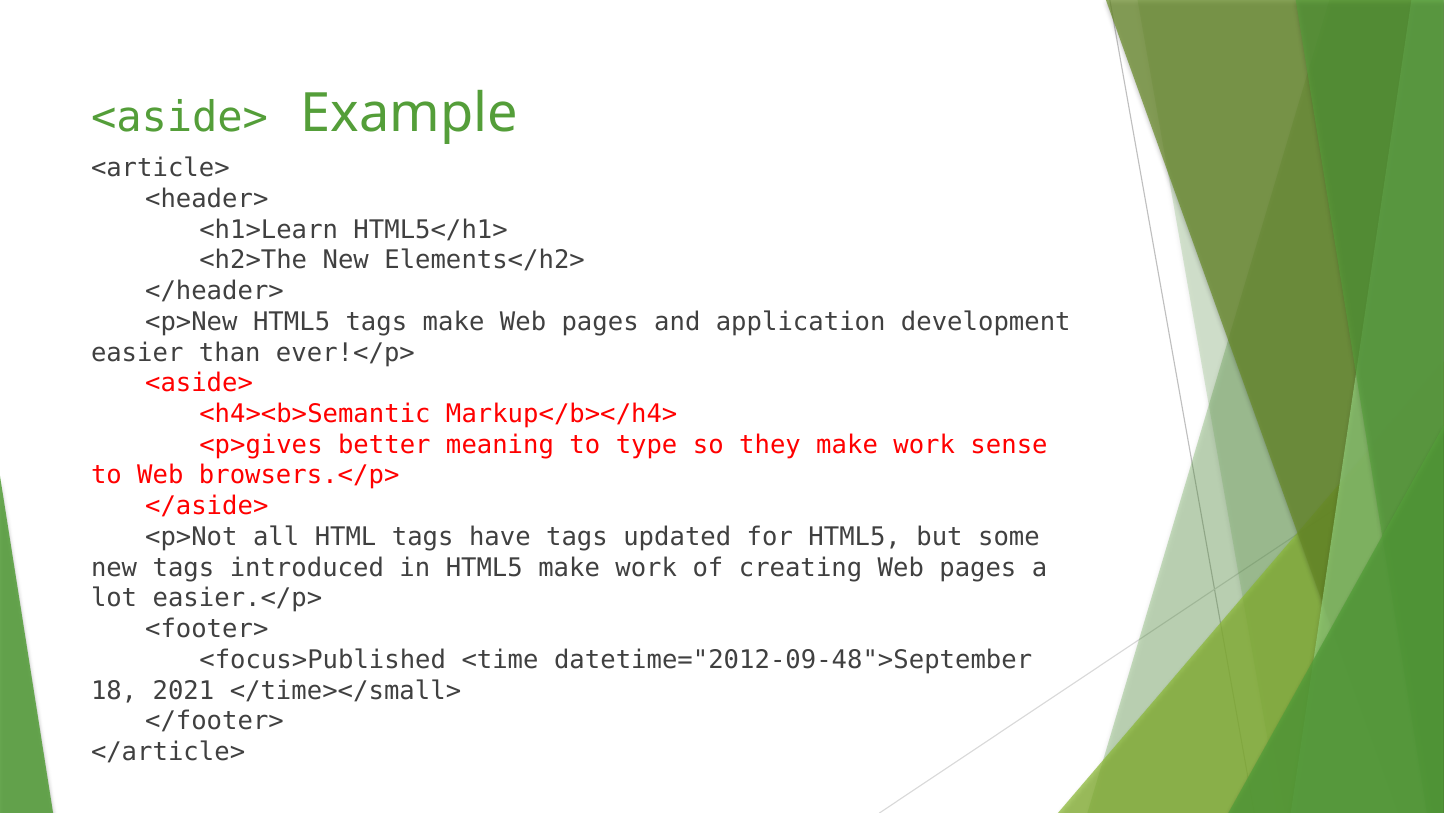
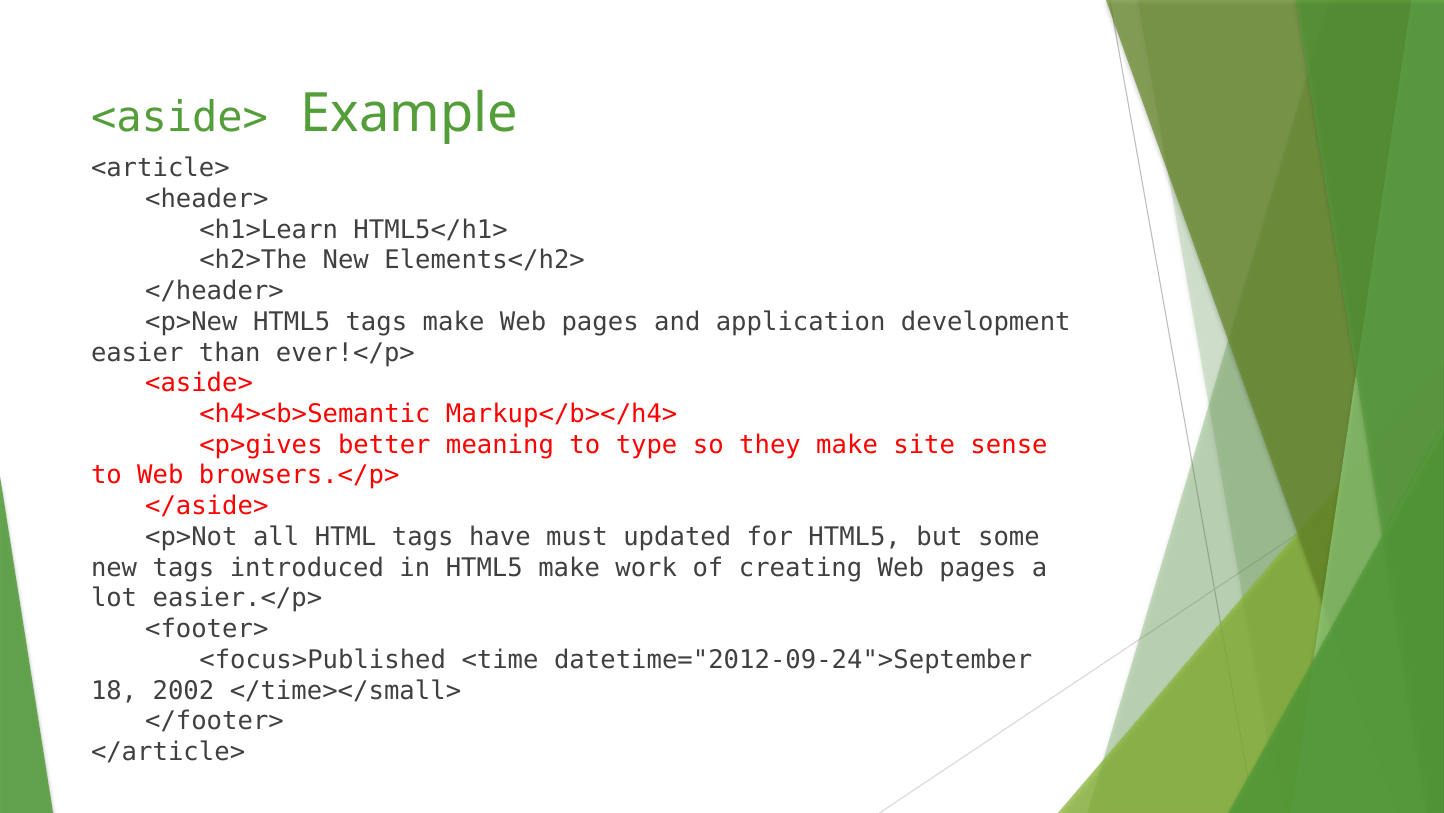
they make work: work -> site
have tags: tags -> must
datetime="2012-09-48">September: datetime="2012-09-48">September -> datetime="2012-09-24">September
2021: 2021 -> 2002
